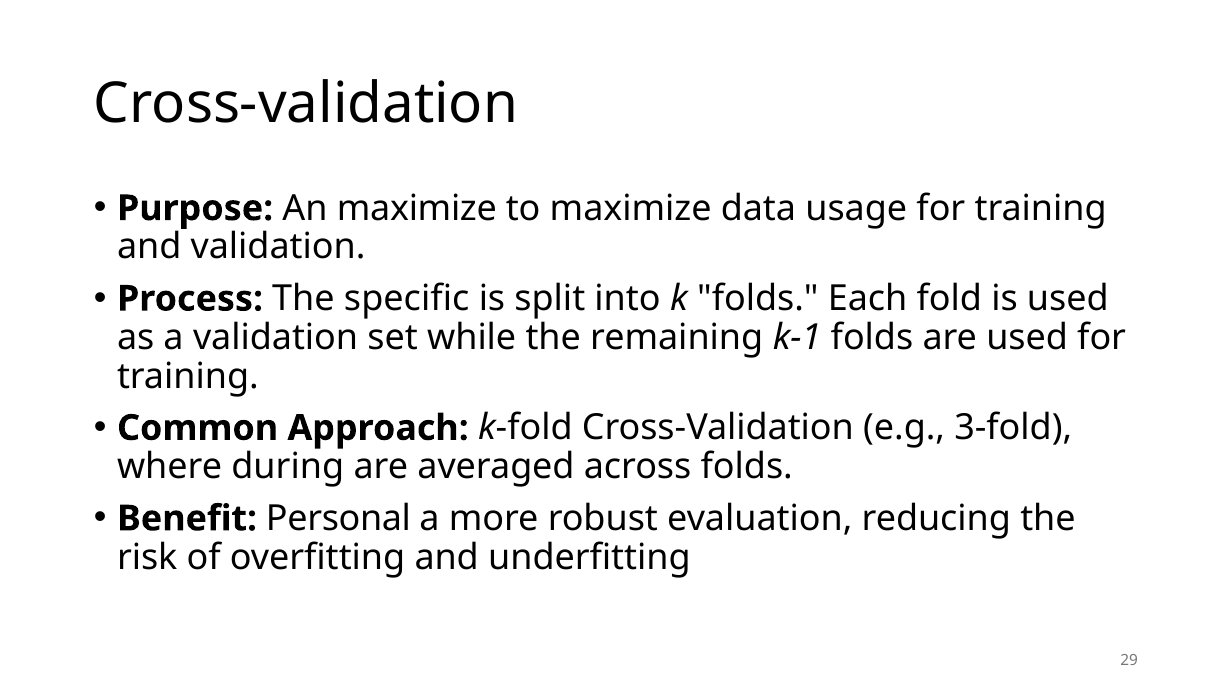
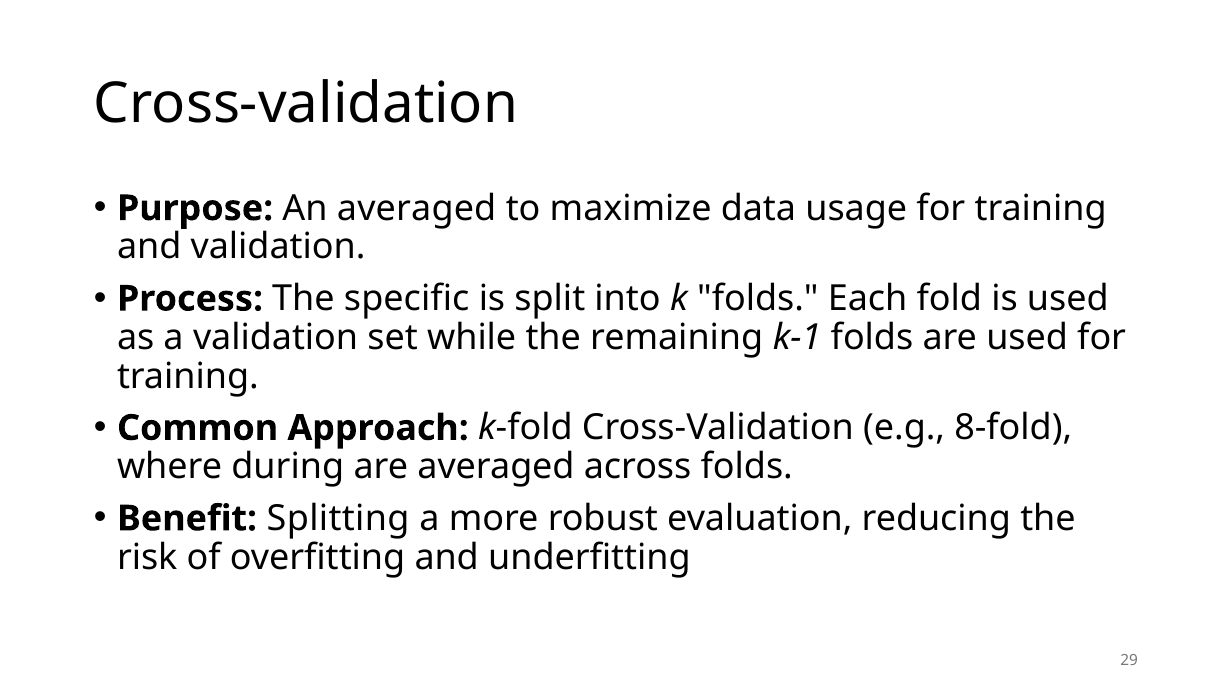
An maximize: maximize -> averaged
3-fold: 3-fold -> 8-fold
Personal: Personal -> Splitting
